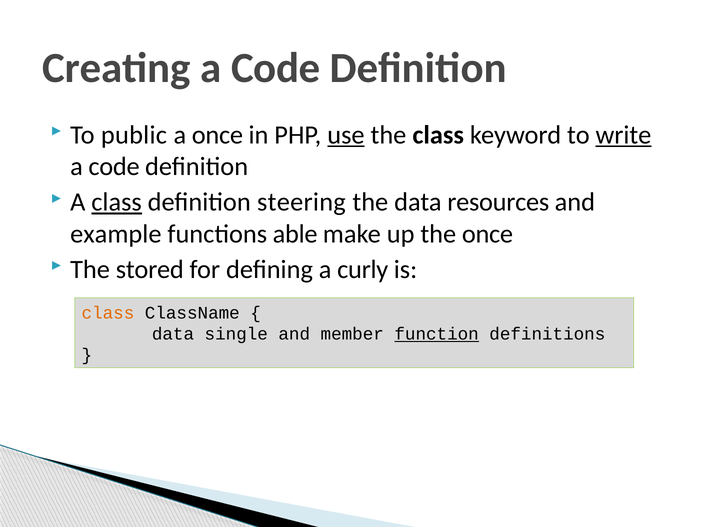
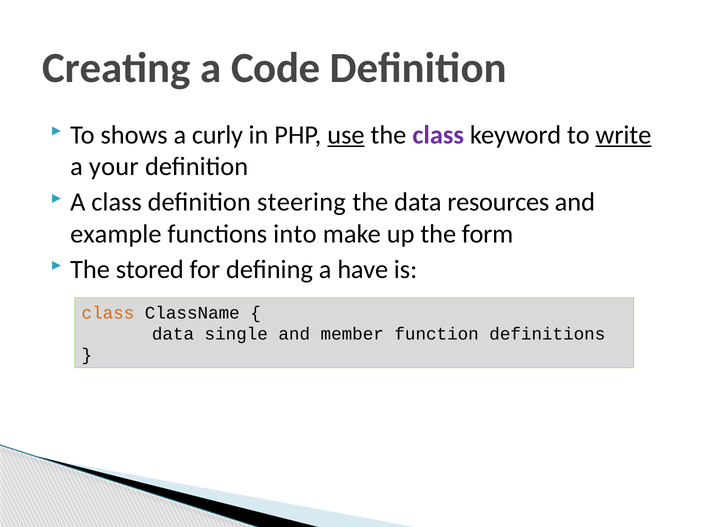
public: public -> shows
a once: once -> curly
class at (438, 135) colour: black -> purple
code at (114, 167): code -> your
class at (117, 202) underline: present -> none
able: able -> into
the once: once -> form
curly: curly -> have
function underline: present -> none
